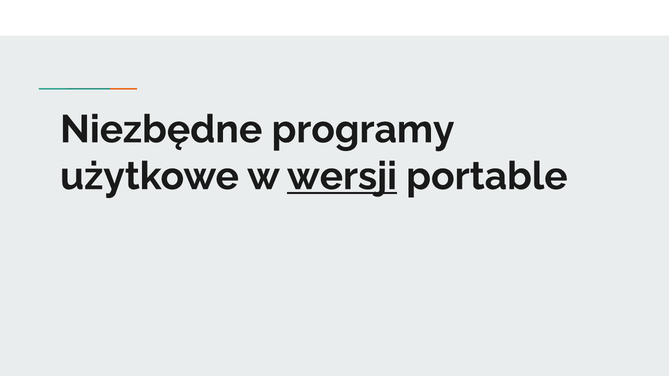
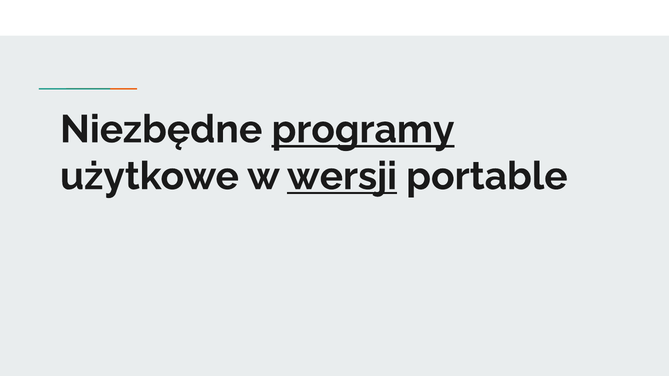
programy underline: none -> present
